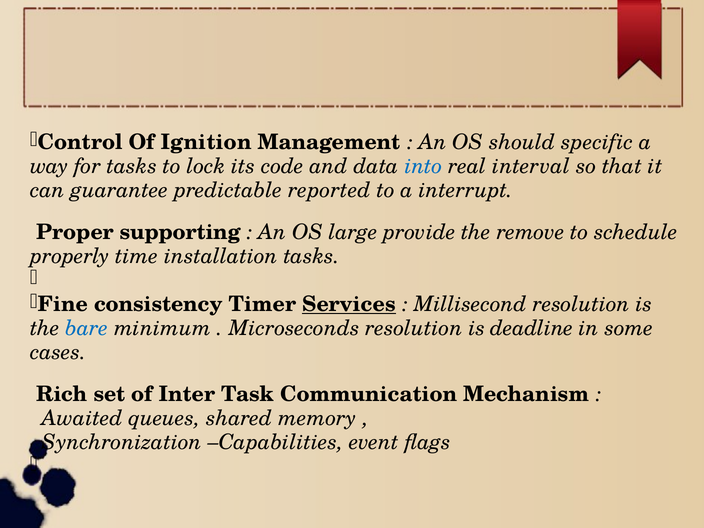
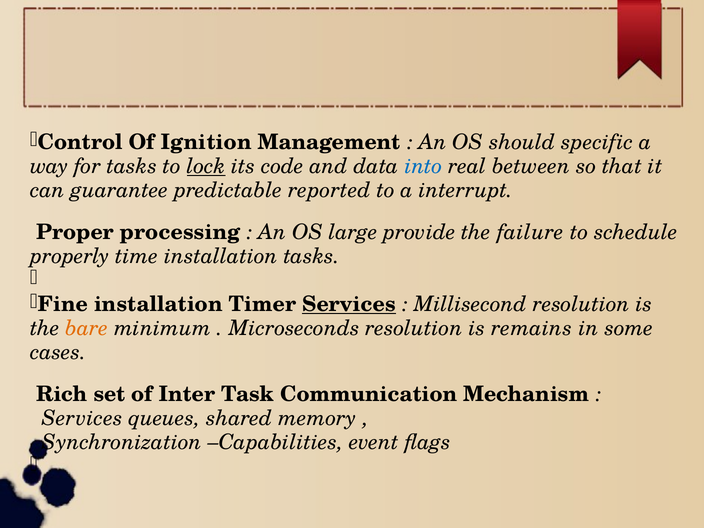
lock underline: none -> present
interval: interval -> between
supporting: supporting -> processing
remove: remove -> failure
Fine consistency: consistency -> installation
bare colour: blue -> orange
deadline: deadline -> remains
Awaited at (82, 418): Awaited -> Services
